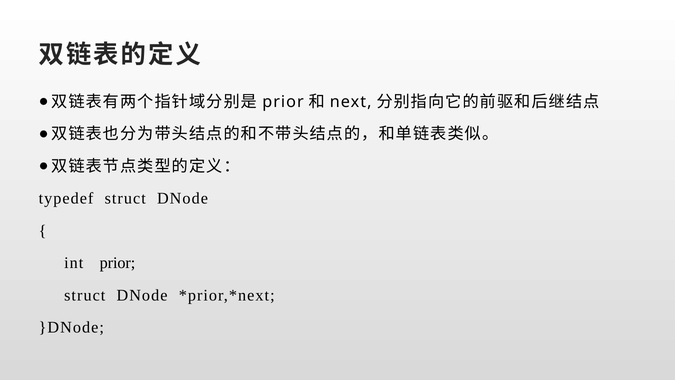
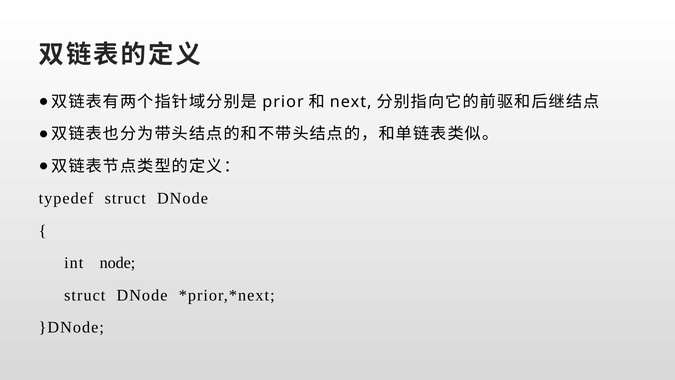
int prior: prior -> node
